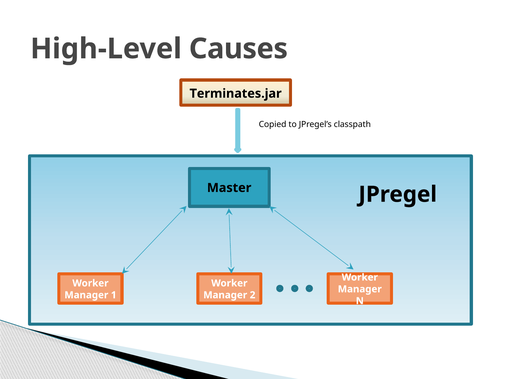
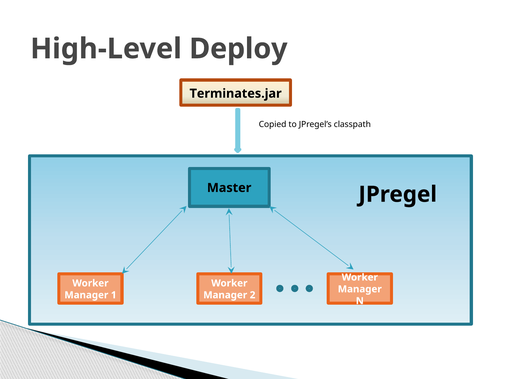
Causes: Causes -> Deploy
